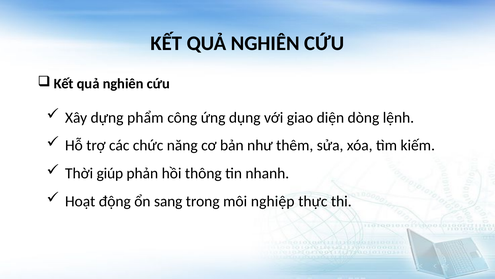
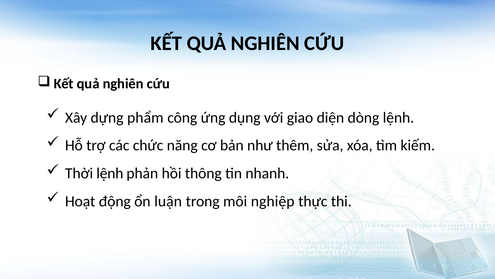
Thời giúp: giúp -> lệnh
sang: sang -> luận
